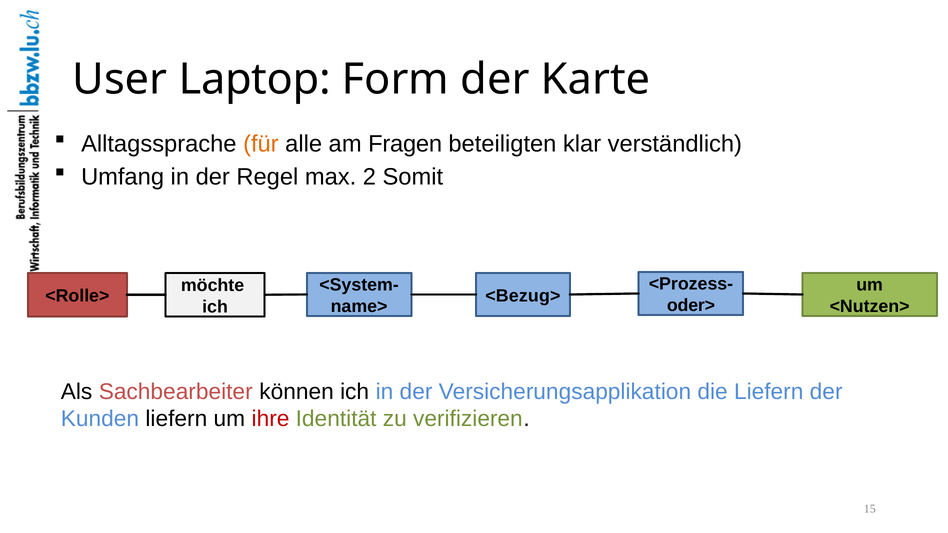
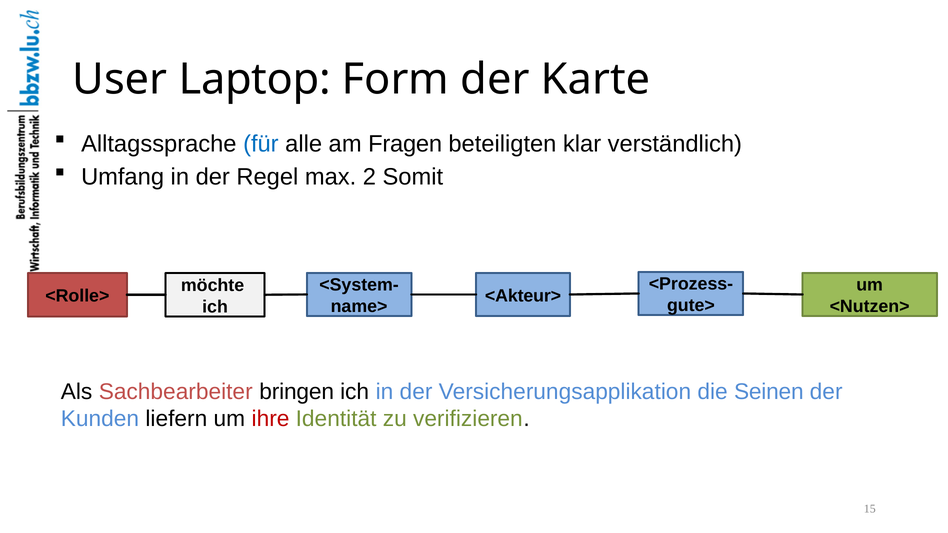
für colour: orange -> blue
<Bezug>: <Bezug> -> <Akteur>
oder>: oder> -> gute>
können: können -> bringen
die Liefern: Liefern -> Seinen
